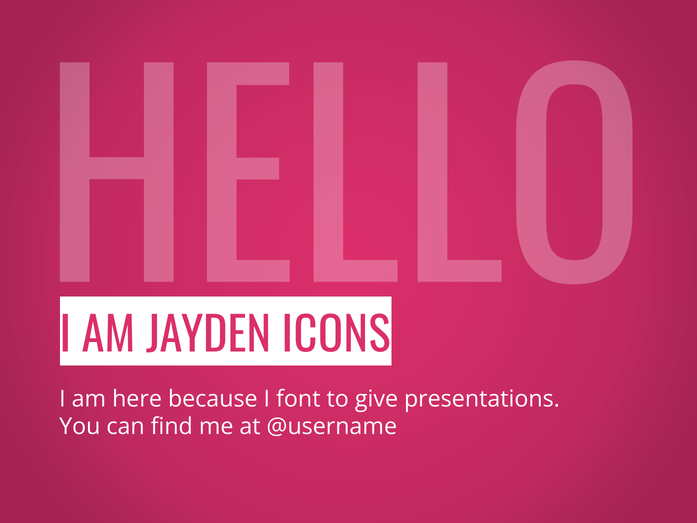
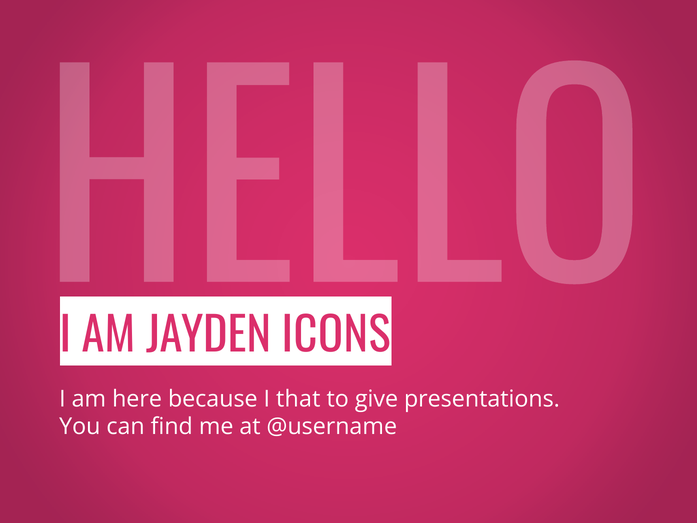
font: font -> that
